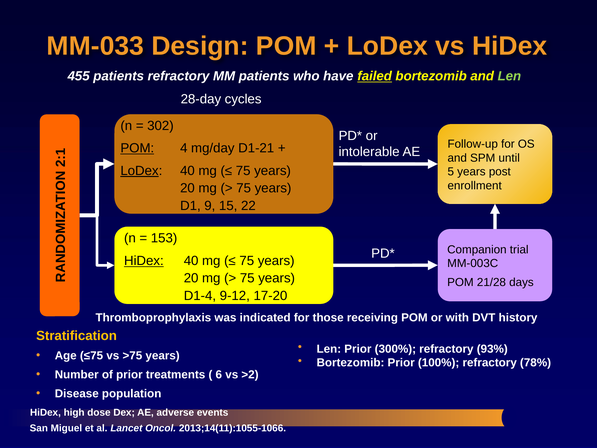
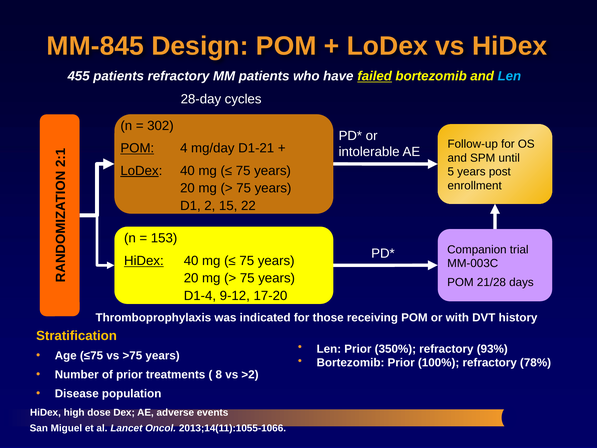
MM-033: MM-033 -> MM-845
Len at (509, 76) colour: light green -> light blue
D1 9: 9 -> 2
300%: 300% -> 350%
6: 6 -> 8
